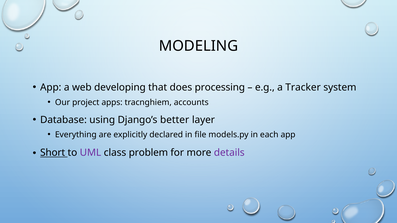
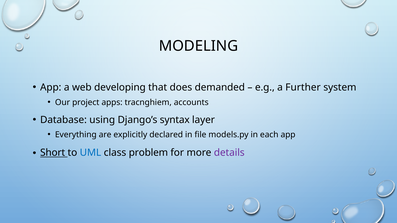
processing: processing -> demanded
Tracker: Tracker -> Further
better: better -> syntax
UML colour: purple -> blue
